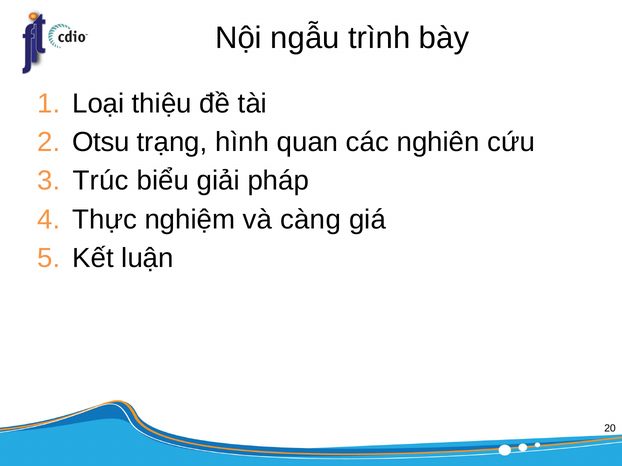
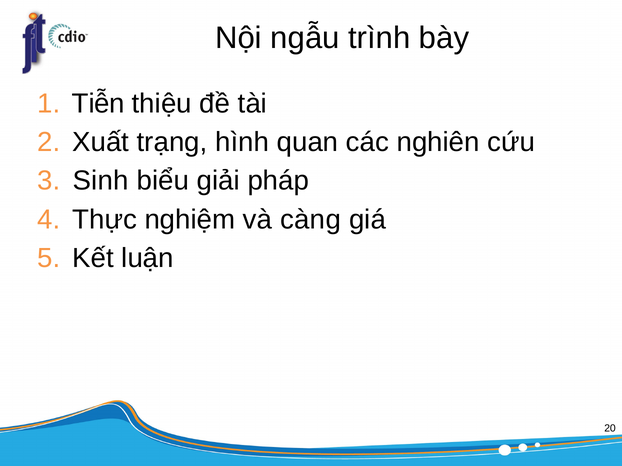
Loại: Loại -> Tiễn
Otsu: Otsu -> Xuất
Trúc: Trúc -> Sinh
